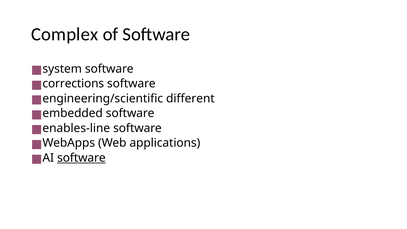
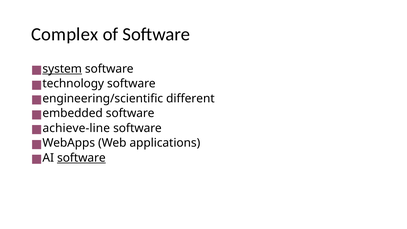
system underline: none -> present
corrections: corrections -> technology
enables-line: enables-line -> achieve-line
